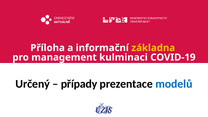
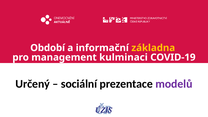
Příloha: Příloha -> Období
případy: případy -> sociální
modelů colour: blue -> purple
